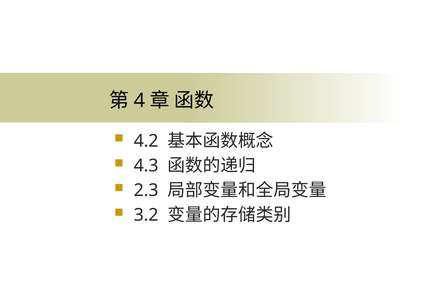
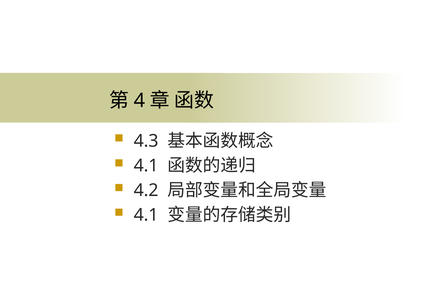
4.2: 4.2 -> 4.3
4.3 at (146, 165): 4.3 -> 4.1
2.3: 2.3 -> 4.2
3.2 at (146, 215): 3.2 -> 4.1
